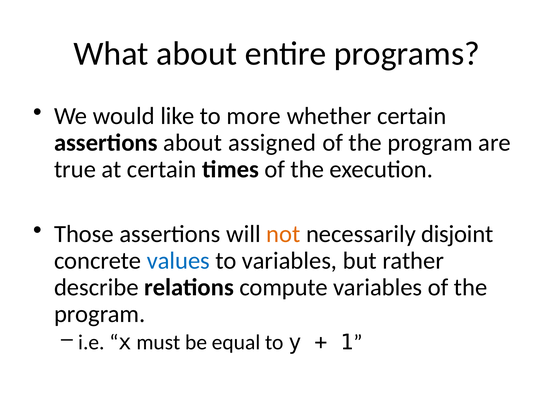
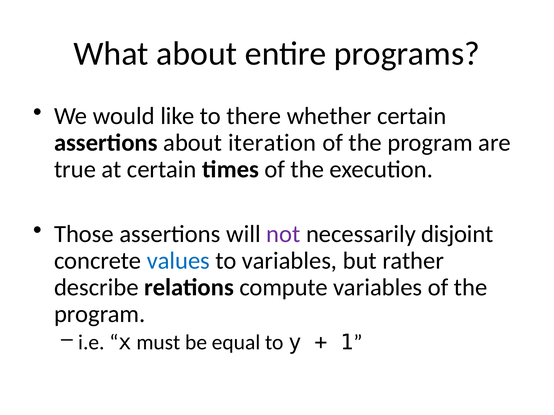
more: more -> there
assigned: assigned -> iteration
not colour: orange -> purple
